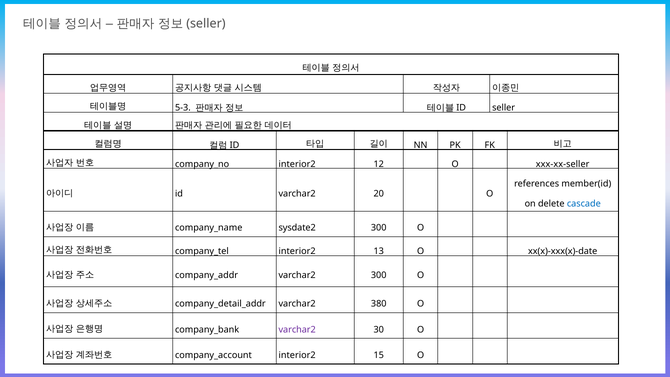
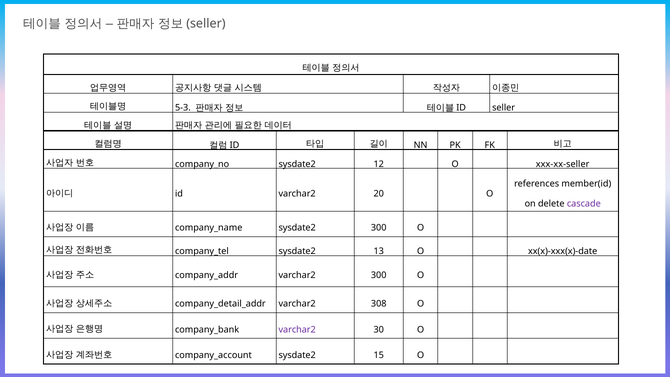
interior2 at (297, 164): interior2 -> sysdate2
cascade colour: blue -> purple
interior2 at (297, 251): interior2 -> sysdate2
380: 380 -> 308
interior2 at (297, 355): interior2 -> sysdate2
